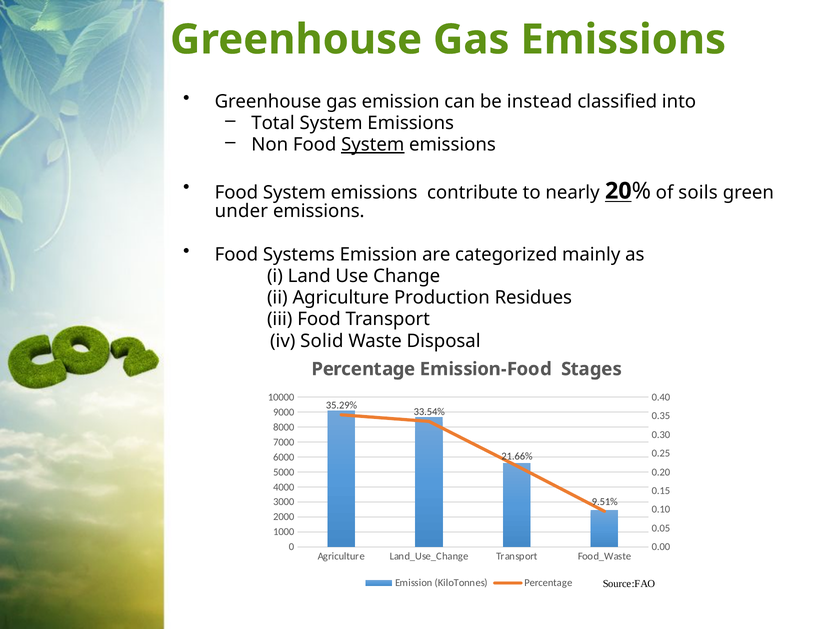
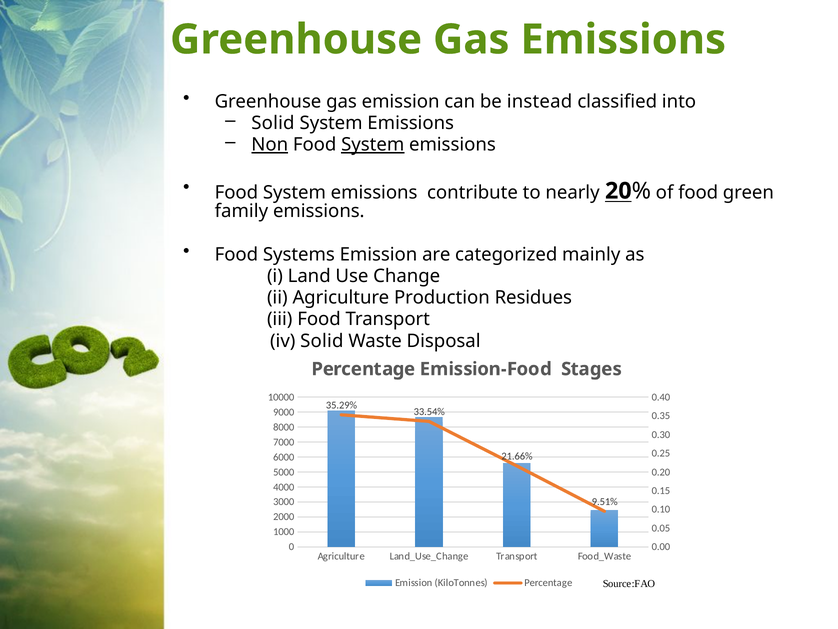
Total at (273, 123): Total -> Solid
Non underline: none -> present
of soils: soils -> food
under: under -> family
